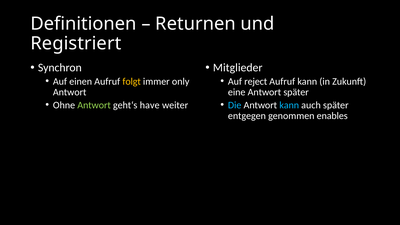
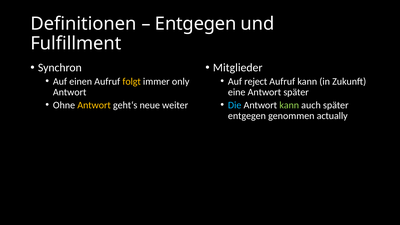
Returnen at (196, 24): Returnen -> Entgegen
Registriert: Registriert -> Fulfillment
Antwort at (94, 105) colour: light green -> yellow
have: have -> neue
kann at (289, 105) colour: light blue -> light green
enables: enables -> actually
